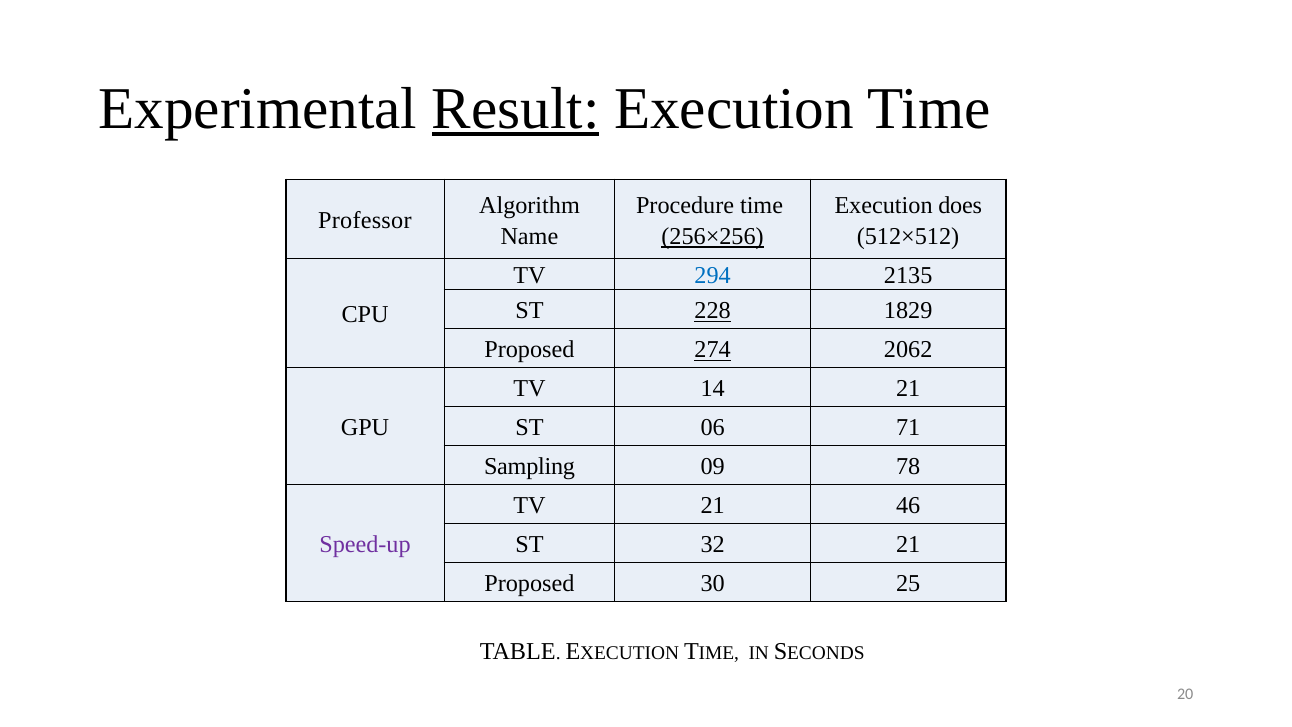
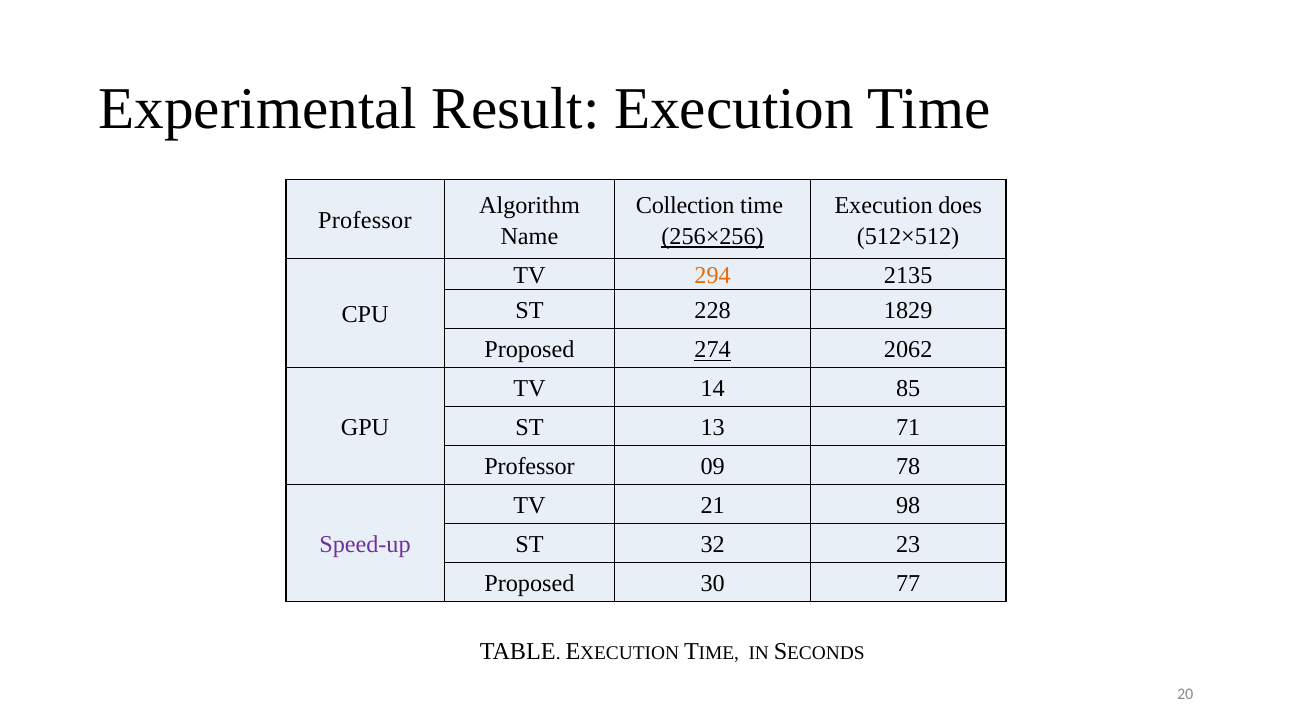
Result underline: present -> none
Procedure: Procedure -> Collection
294 colour: blue -> orange
228 underline: present -> none
14 21: 21 -> 85
06: 06 -> 13
Sampling at (530, 467): Sampling -> Professor
46: 46 -> 98
32 21: 21 -> 23
25: 25 -> 77
